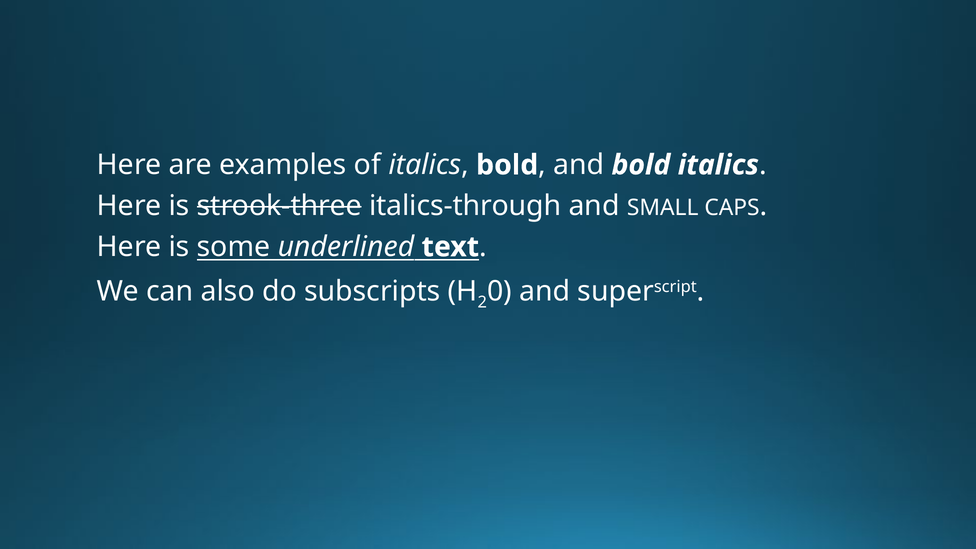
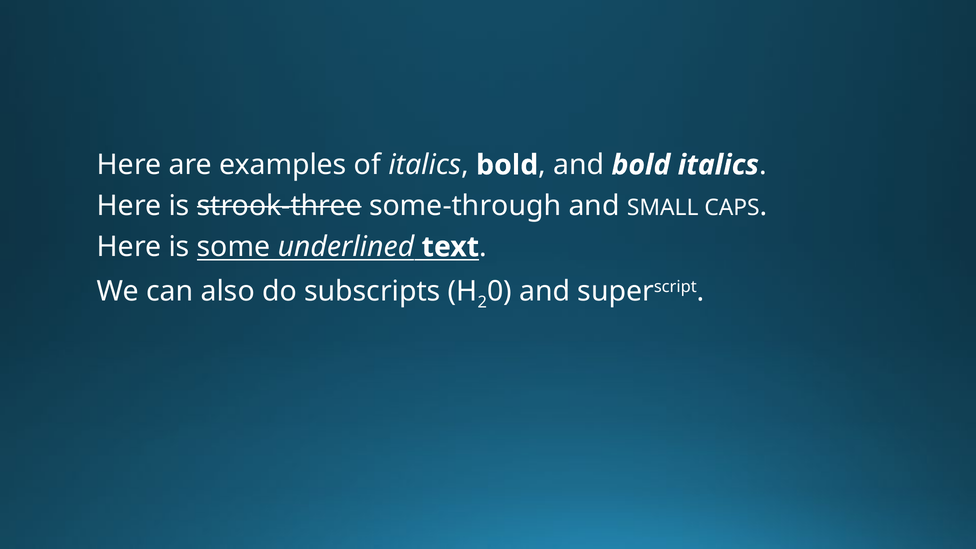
italics-through: italics-through -> some-through
